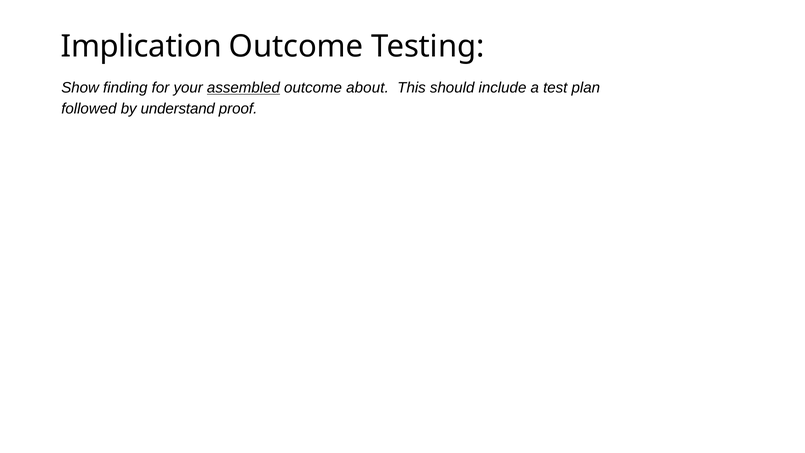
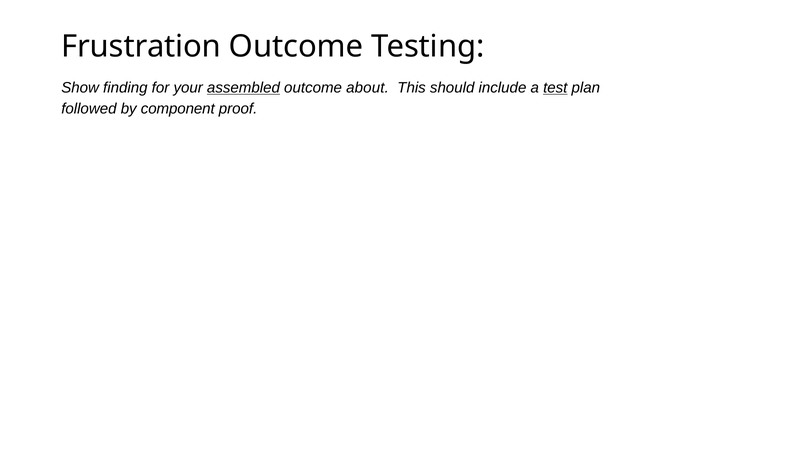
Implication: Implication -> Frustration
test underline: none -> present
understand: understand -> component
